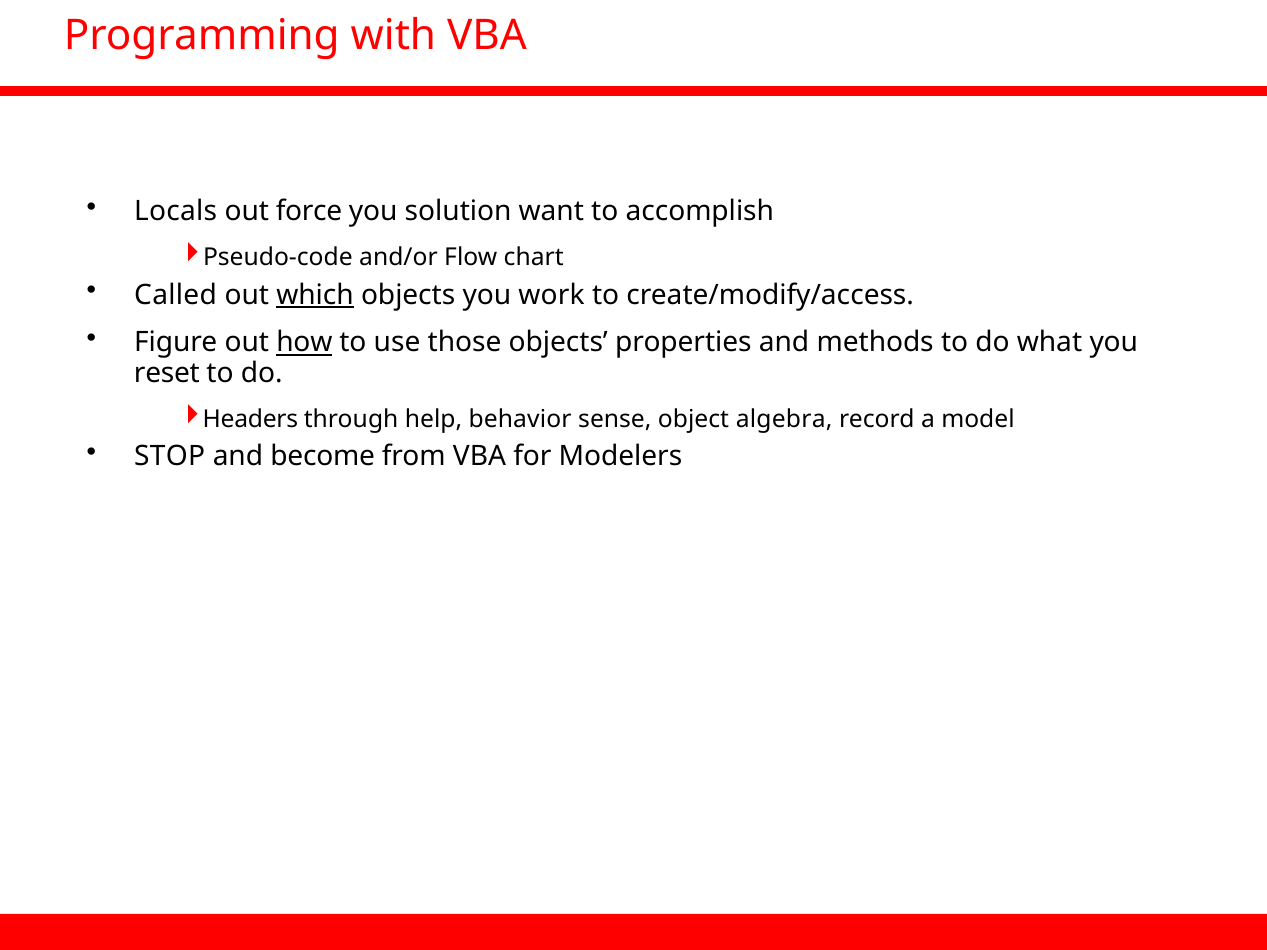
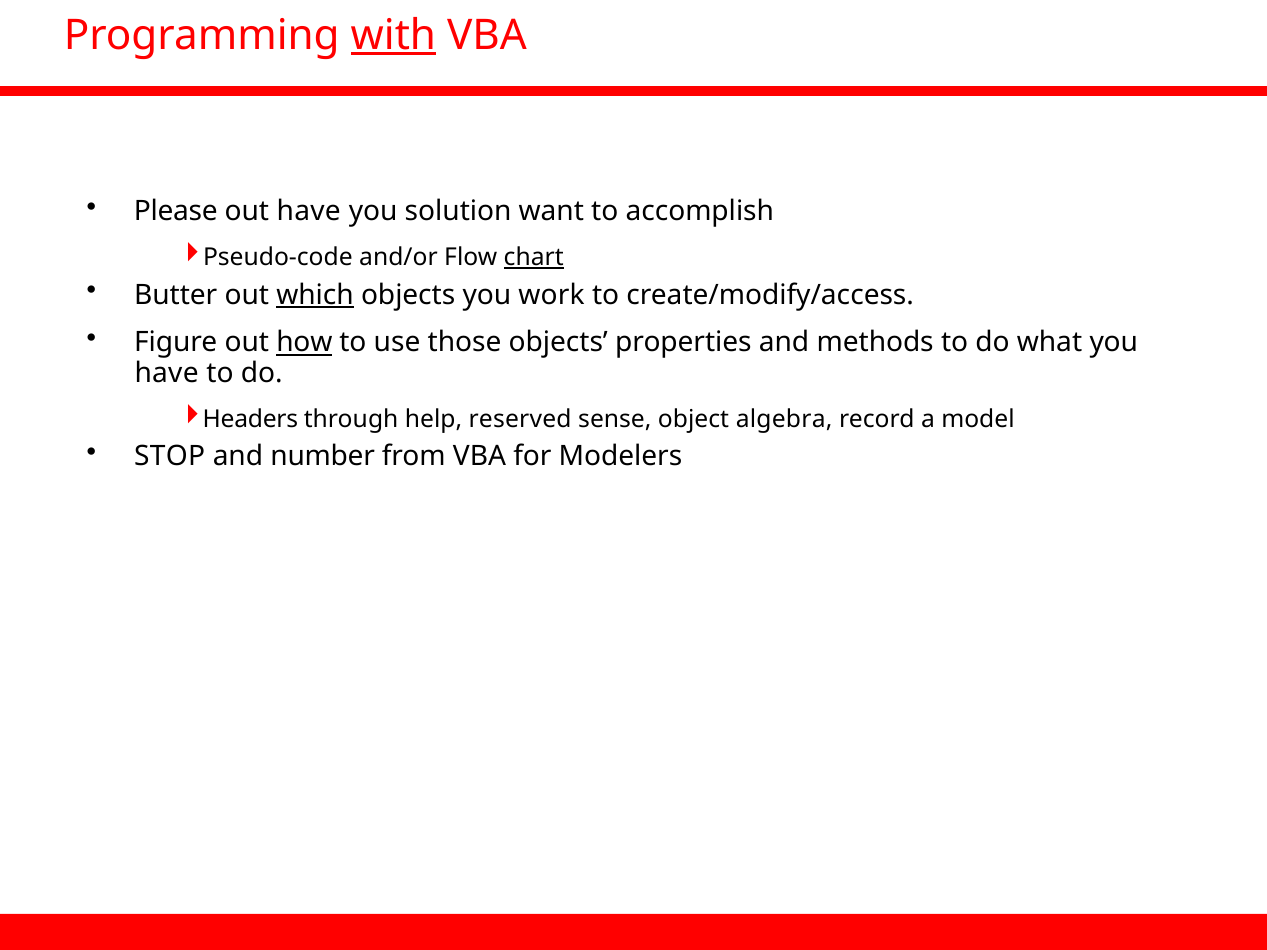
with underline: none -> present
Locals: Locals -> Please
out force: force -> have
chart underline: none -> present
Called: Called -> Butter
reset at (167, 373): reset -> have
behavior: behavior -> reserved
become: become -> number
